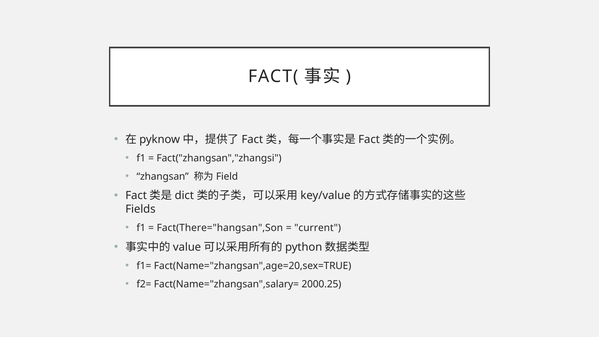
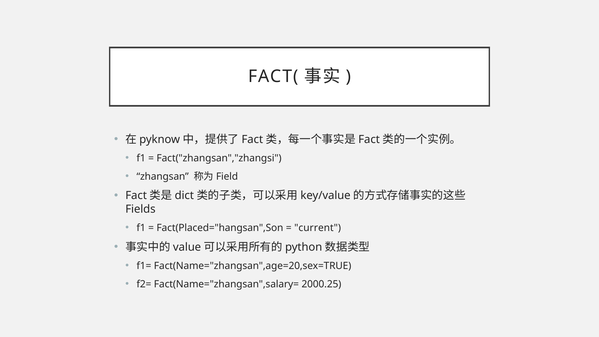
Fact(There="hangsan",Son: Fact(There="hangsan",Son -> Fact(Placed="hangsan",Son
